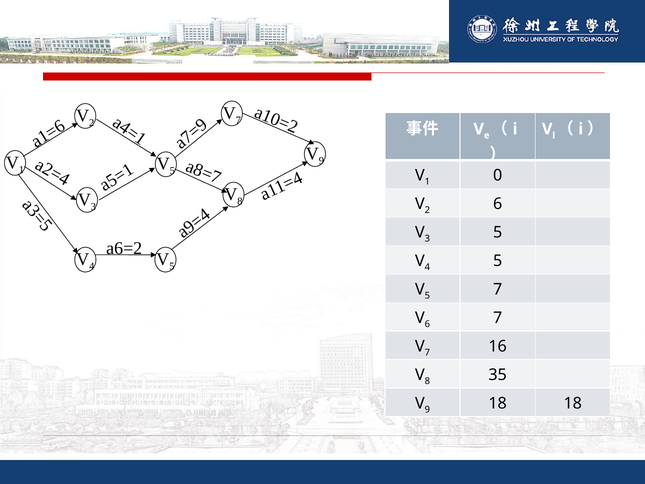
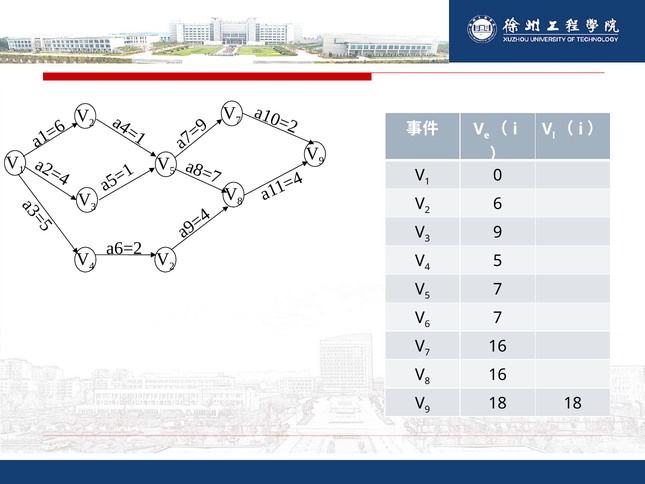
5 at (498, 232): 5 -> 9
5 at (172, 266): 5 -> 2
35 at (498, 375): 35 -> 16
